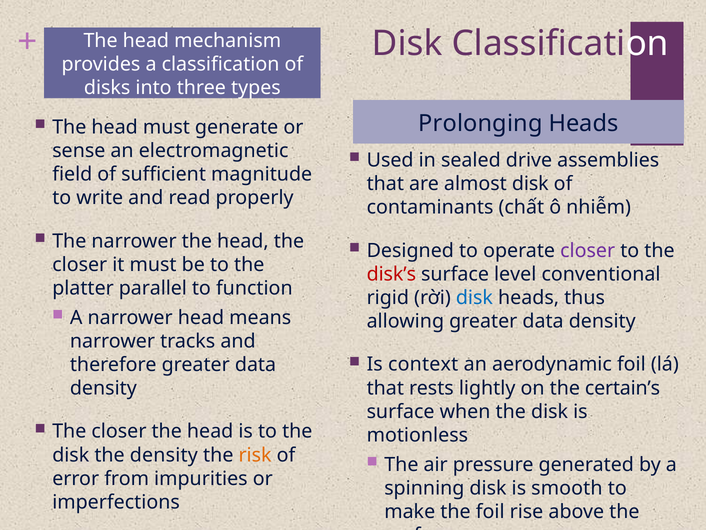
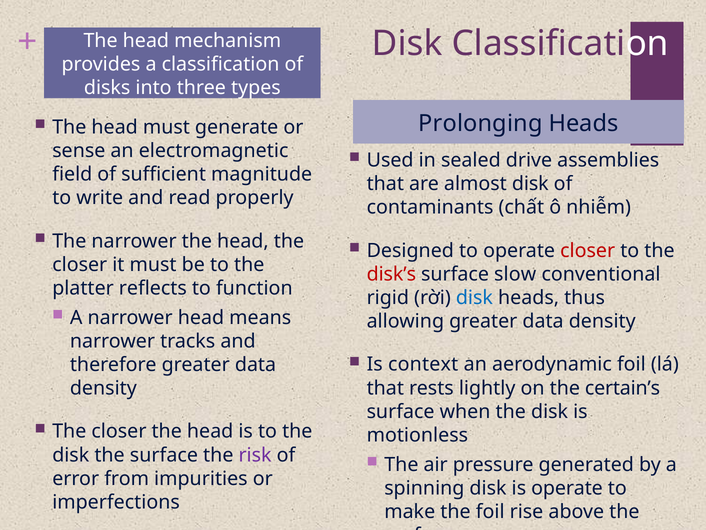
closer at (588, 250) colour: purple -> red
level: level -> slow
parallel: parallel -> reflects
disk the density: density -> surface
risk colour: orange -> purple
is smooth: smooth -> operate
